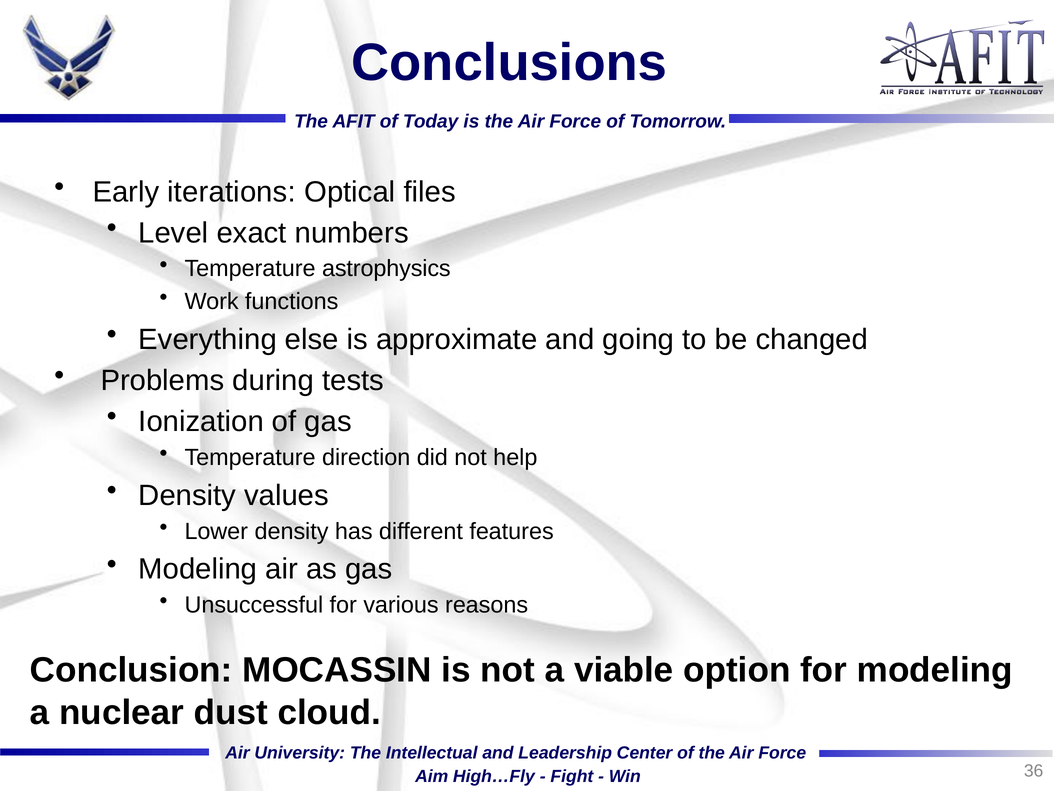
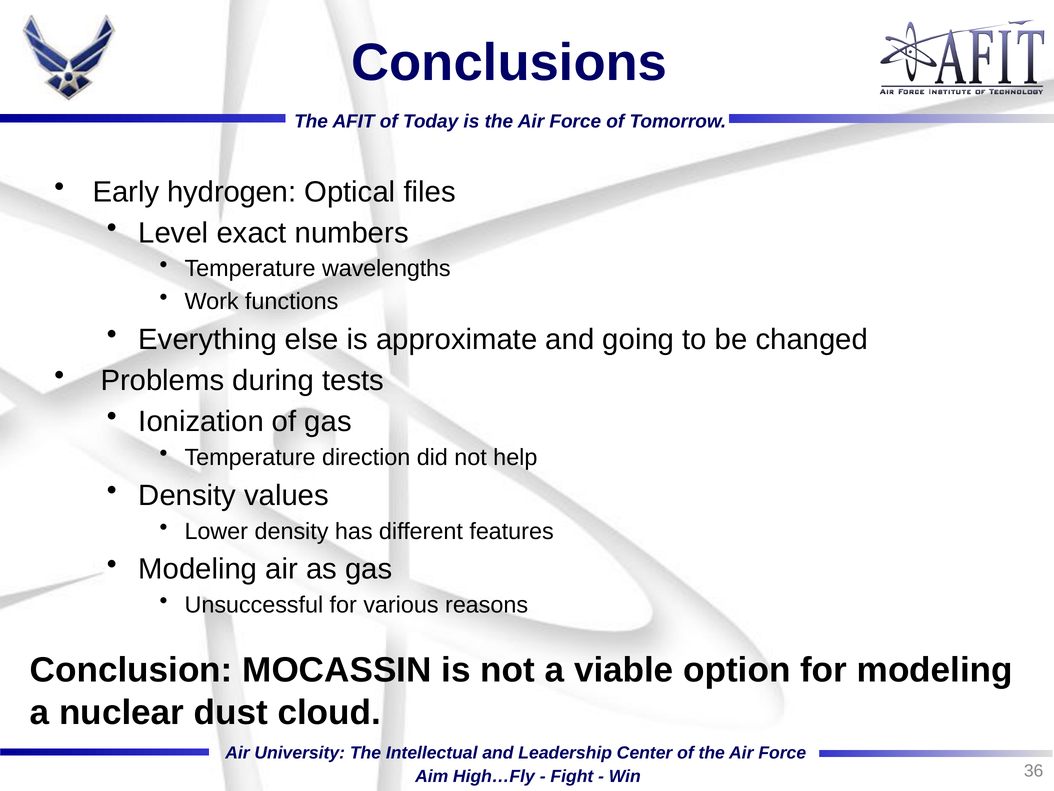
iterations: iterations -> hydrogen
astrophysics: astrophysics -> wavelengths
